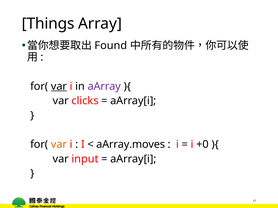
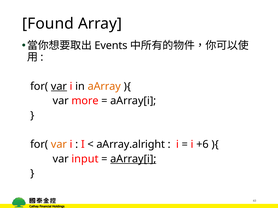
Things: Things -> Found
Found: Found -> Events
aArray colour: purple -> orange
clicks: clicks -> more
aArray.moves: aArray.moves -> aArray.alright
+0: +0 -> +6
aArray[i at (133, 159) underline: none -> present
